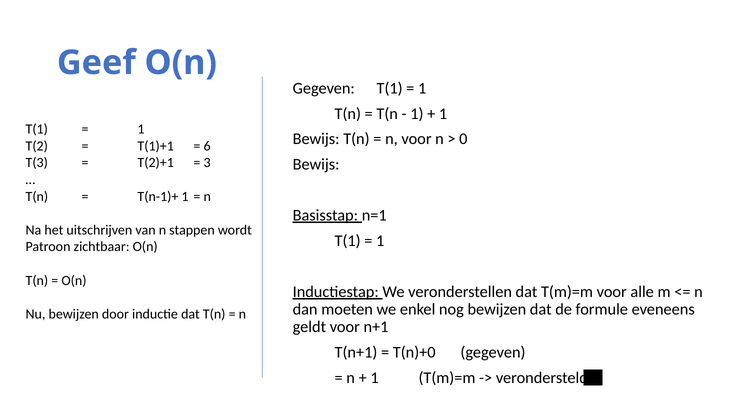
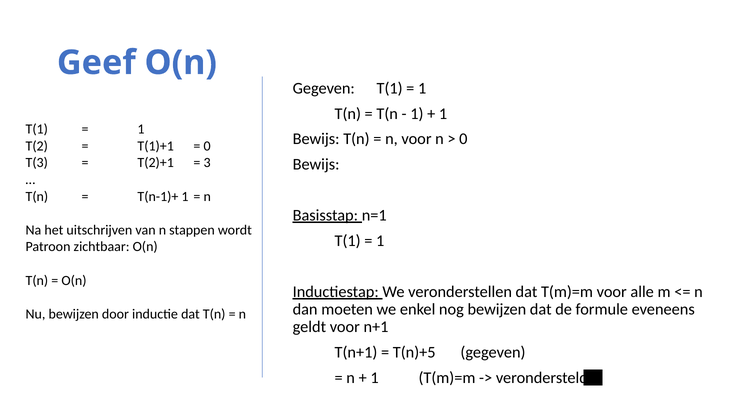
6 at (207, 146): 6 -> 0
T(n)+0: T(n)+0 -> T(n)+5
